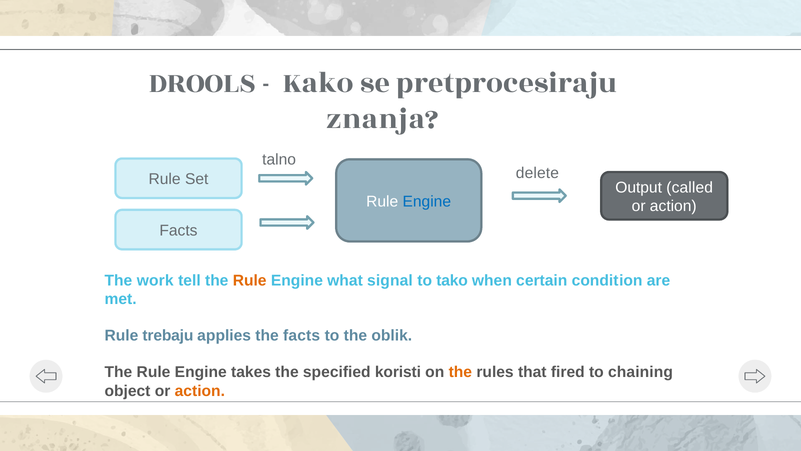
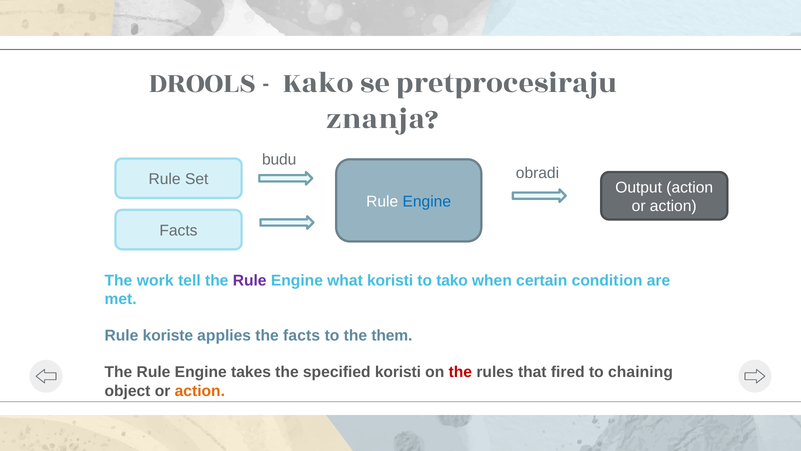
talno: talno -> budu
delete: delete -> obradi
Output called: called -> action
Rule at (250, 280) colour: orange -> purple
what signal: signal -> koristi
trebaju: trebaju -> koriste
oblik: oblik -> them
the at (460, 372) colour: orange -> red
